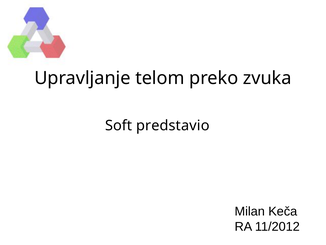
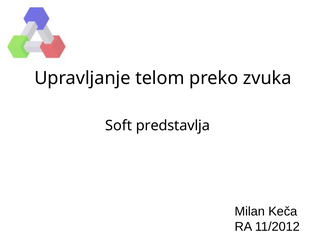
predstavio: predstavio -> predstavlja
